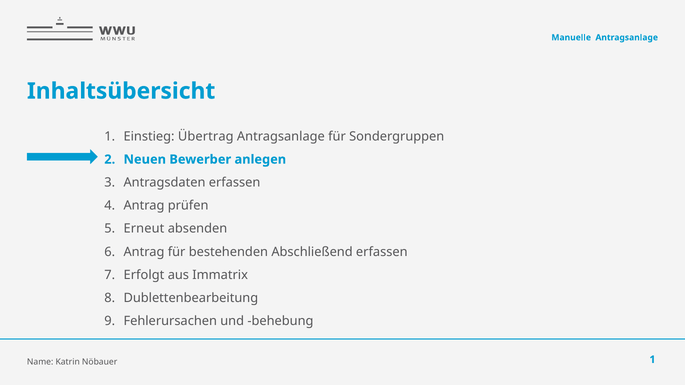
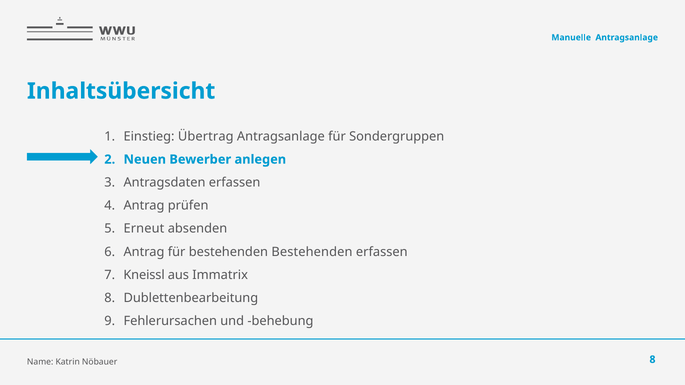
bestehenden Abschließend: Abschließend -> Bestehenden
Erfolgt: Erfolgt -> Kneissl
Nöbauer 1: 1 -> 8
